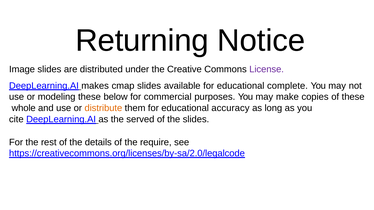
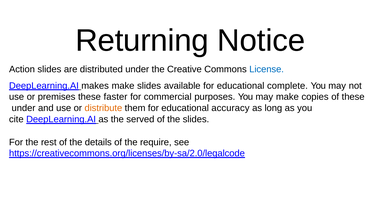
Image: Image -> Action
License colour: purple -> blue
makes cmap: cmap -> make
modeling: modeling -> premises
below: below -> faster
whole at (24, 108): whole -> under
